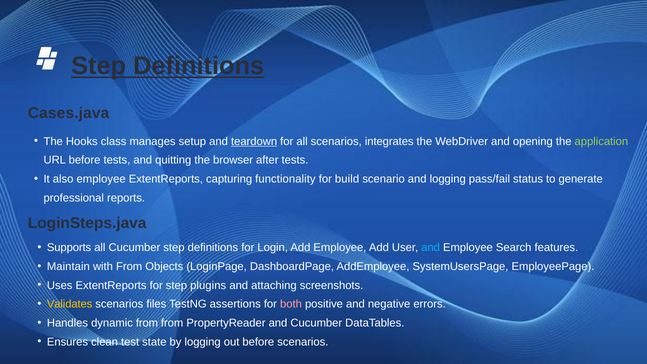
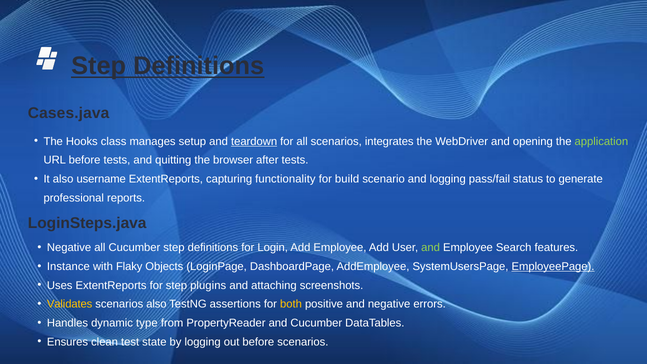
also employee: employee -> username
Supports at (69, 248): Supports -> Negative
and at (431, 248) colour: light blue -> light green
Maintain: Maintain -> Instance
with From: From -> Flaky
EmployeePage underline: none -> present
scenarios files: files -> also
both colour: pink -> yellow
dynamic from: from -> type
